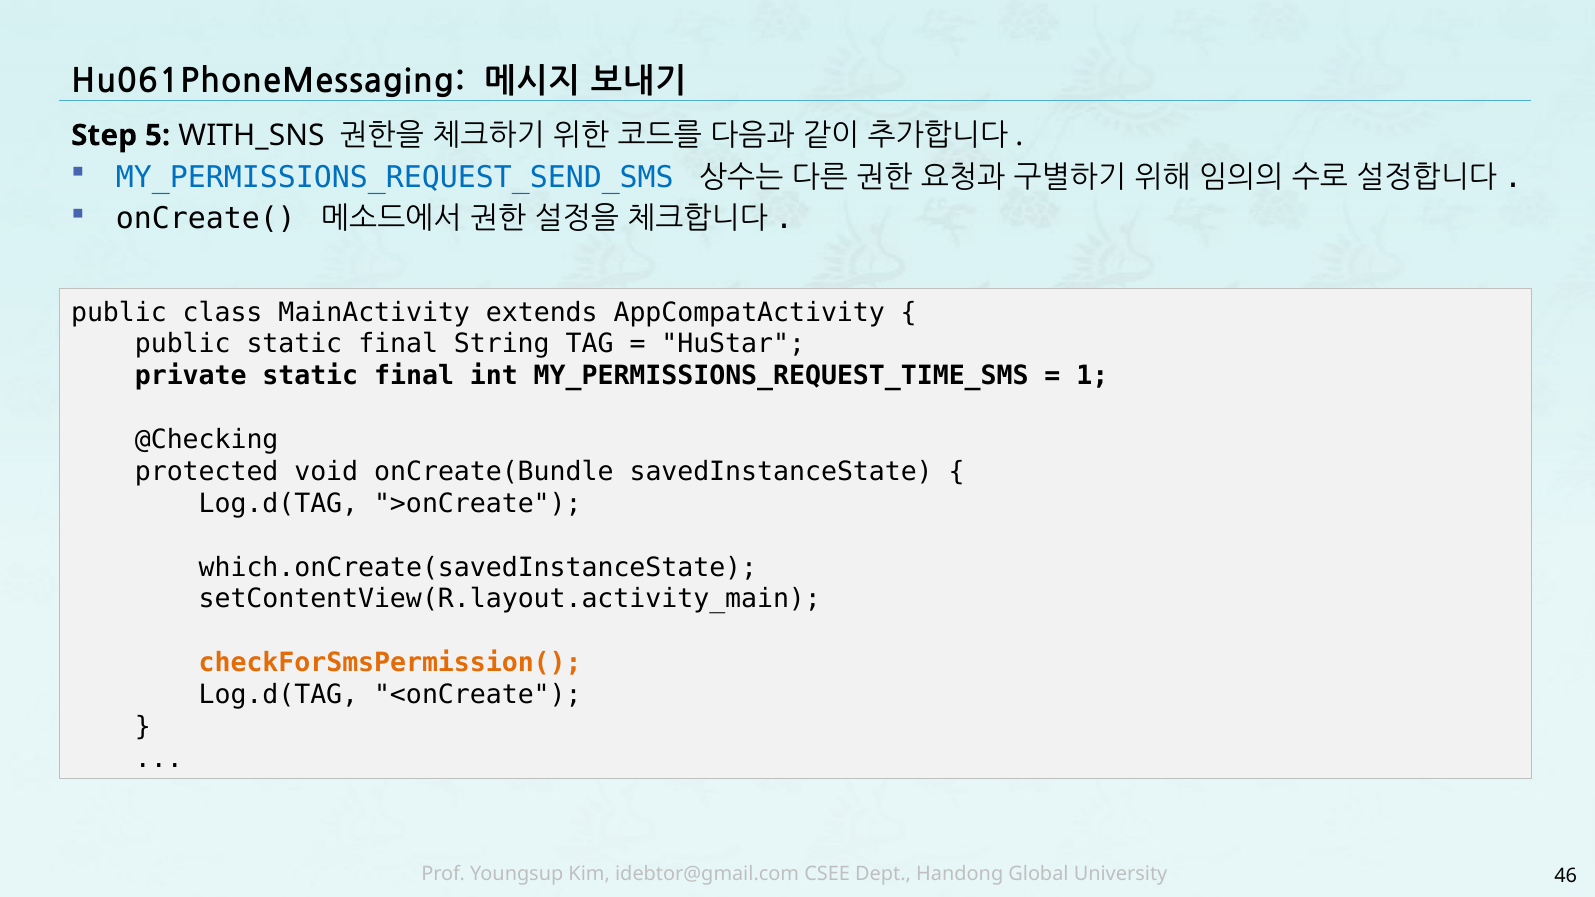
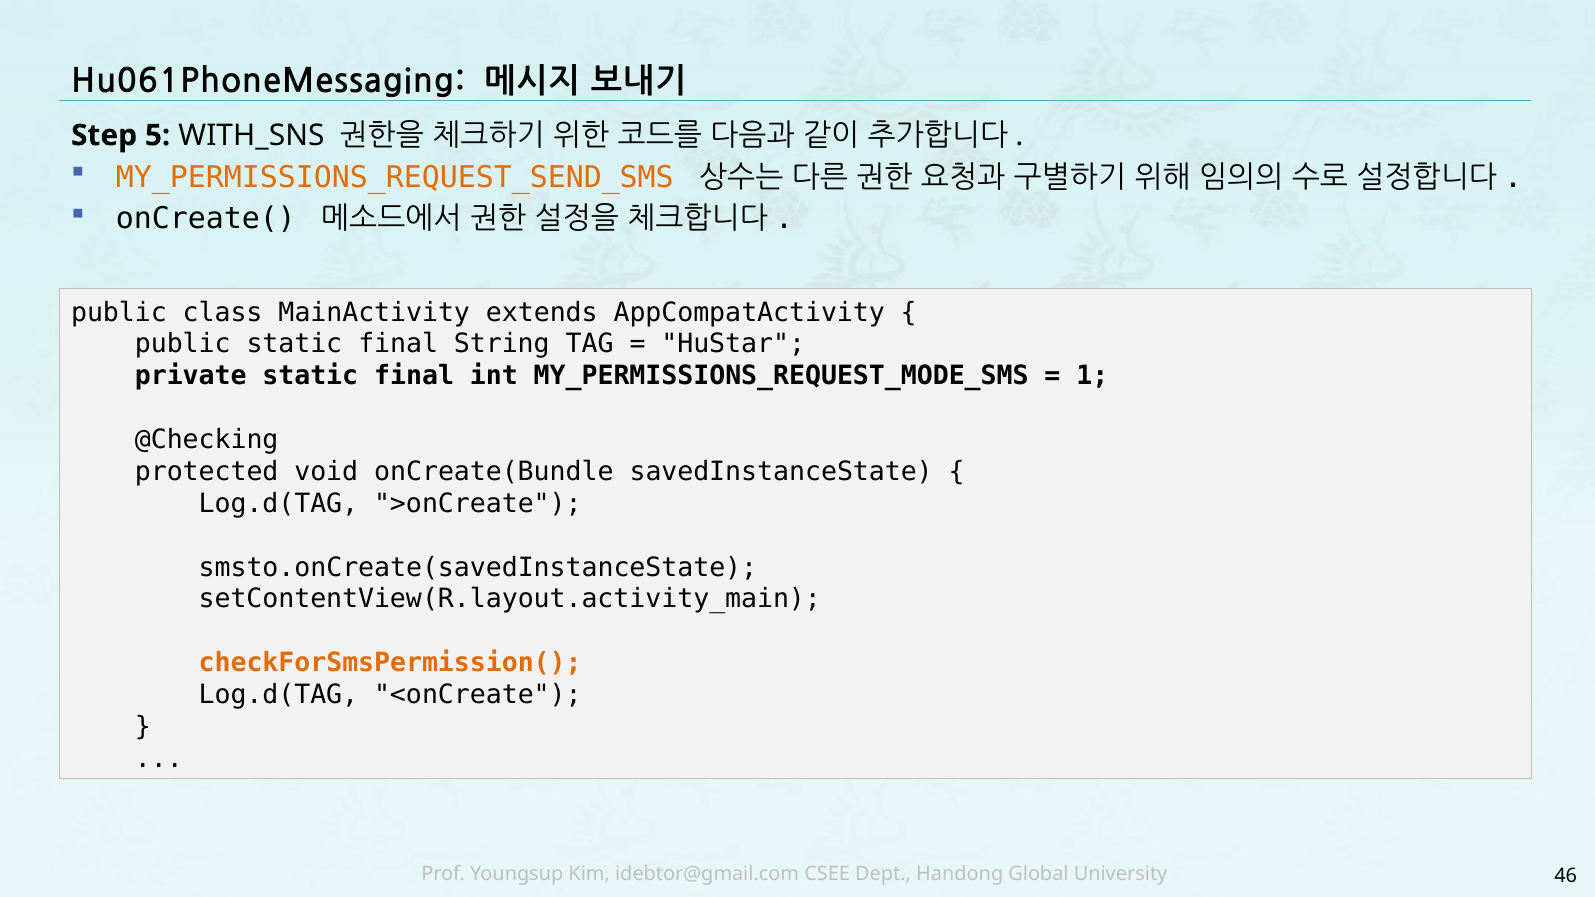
MY_PERMISSIONS_REQUEST_SEND_SMS colour: blue -> orange
MY_PERMISSIONS_REQUEST_TIME_SMS: MY_PERMISSIONS_REQUEST_TIME_SMS -> MY_PERMISSIONS_REQUEST_MODE_SMS
which.onCreate(savedInstanceState: which.onCreate(savedInstanceState -> smsto.onCreate(savedInstanceState
